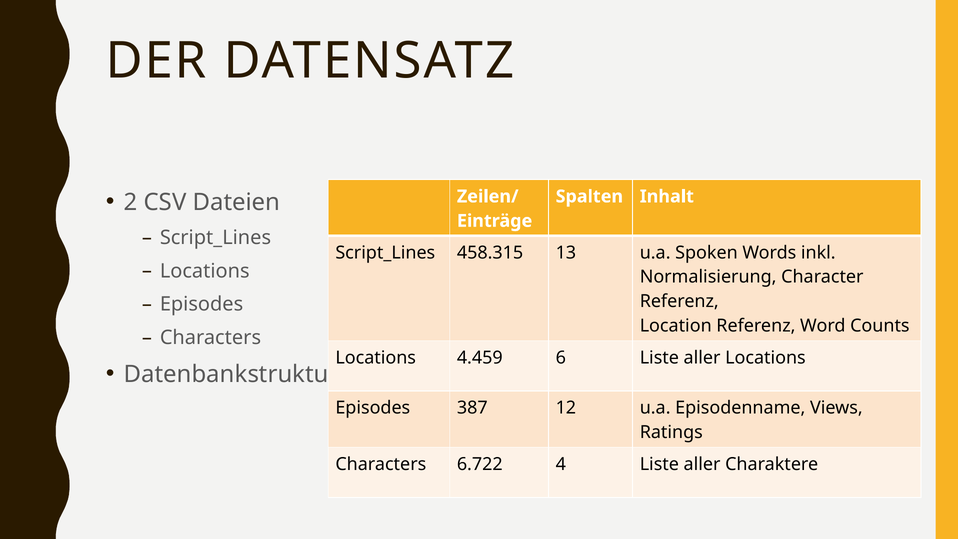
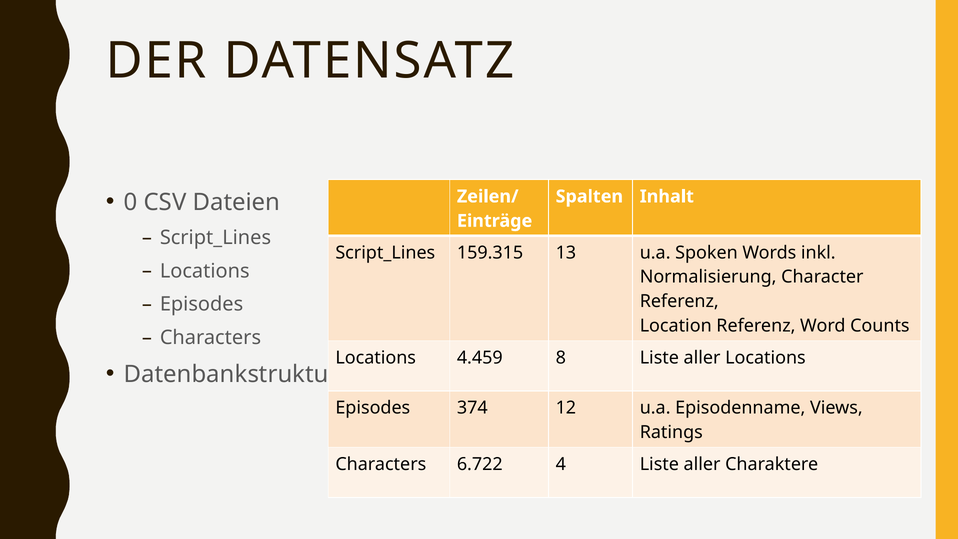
2: 2 -> 0
458.315: 458.315 -> 159.315
6: 6 -> 8
387: 387 -> 374
